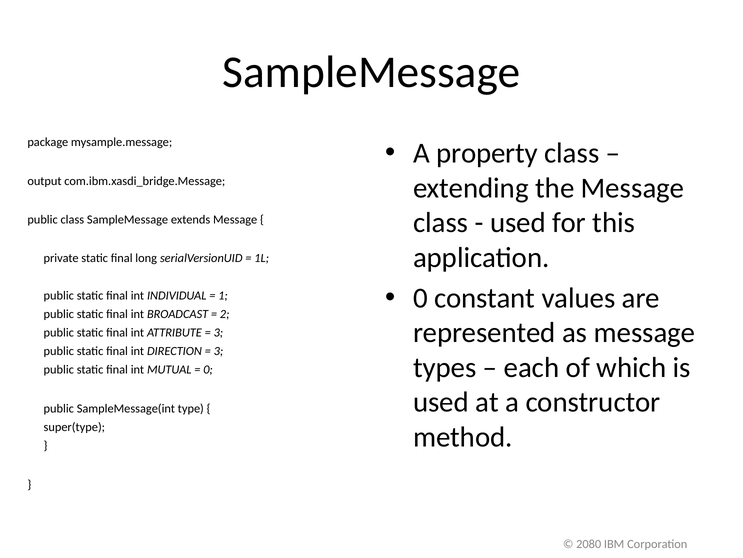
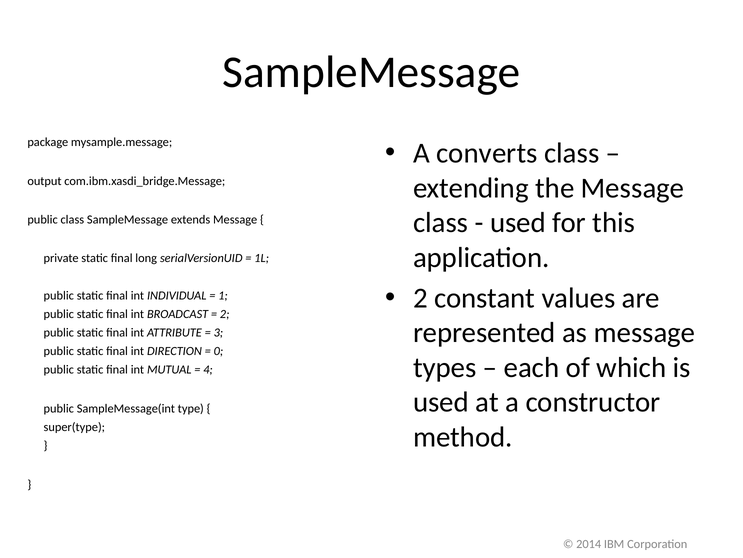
property: property -> converts
0 at (420, 298): 0 -> 2
3 at (218, 351): 3 -> 0
0 at (208, 369): 0 -> 4
2080: 2080 -> 2014
